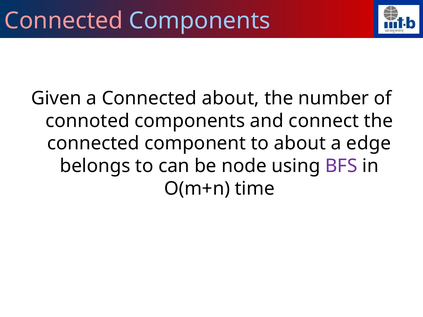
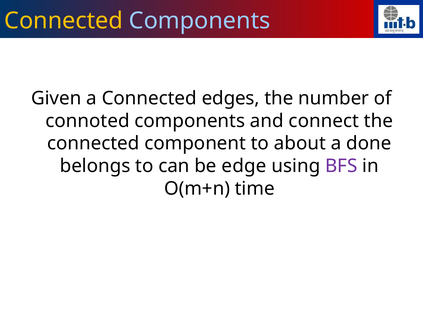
Connected at (64, 21) colour: pink -> yellow
Connected about: about -> edges
edge: edge -> done
node: node -> edge
